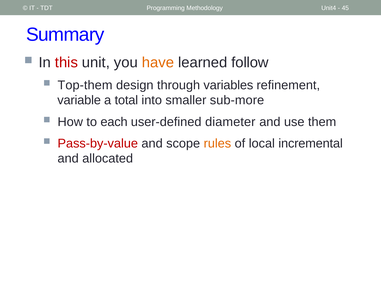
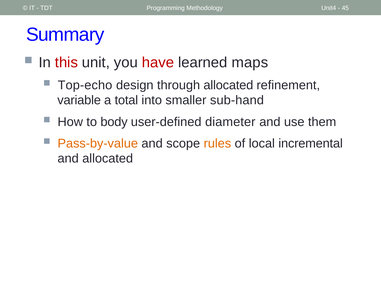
have colour: orange -> red
follow: follow -> maps
Top-them: Top-them -> Top-echo
through variables: variables -> allocated
sub-more: sub-more -> sub-hand
each: each -> body
Pass-by-value colour: red -> orange
